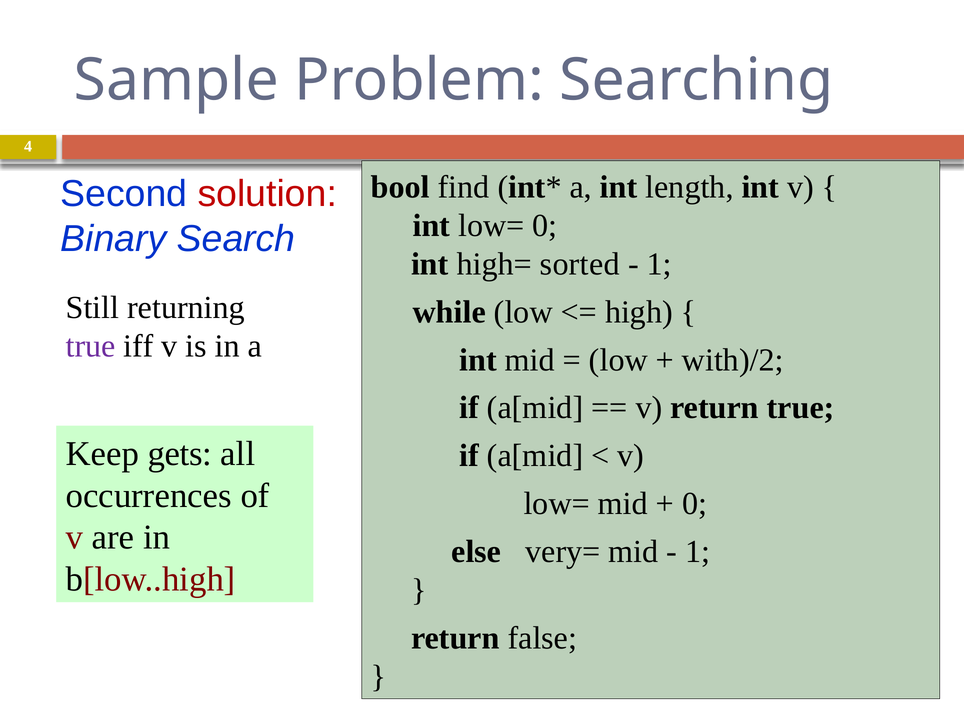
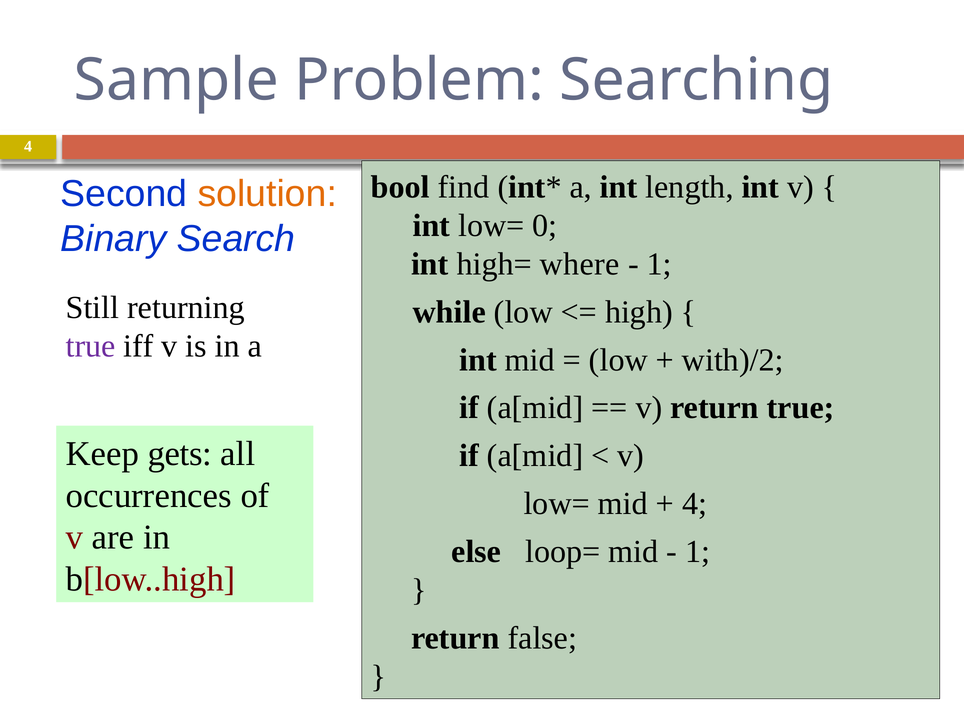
solution colour: red -> orange
sorted: sorted -> where
0 at (695, 504): 0 -> 4
very=: very= -> loop=
